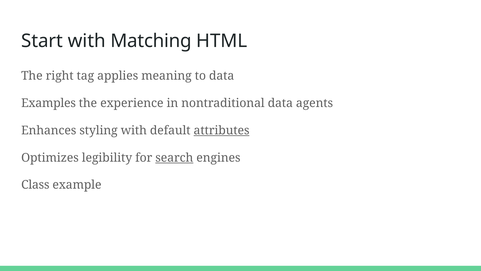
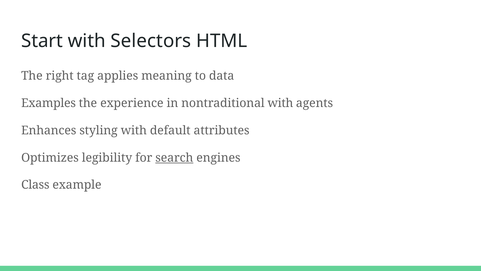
Matching: Matching -> Selectors
nontraditional data: data -> with
attributes underline: present -> none
